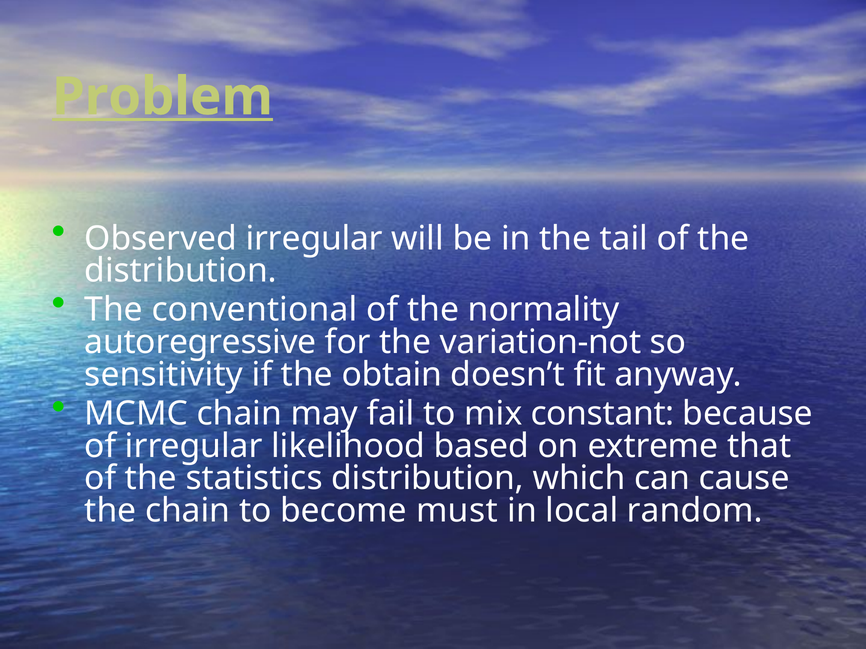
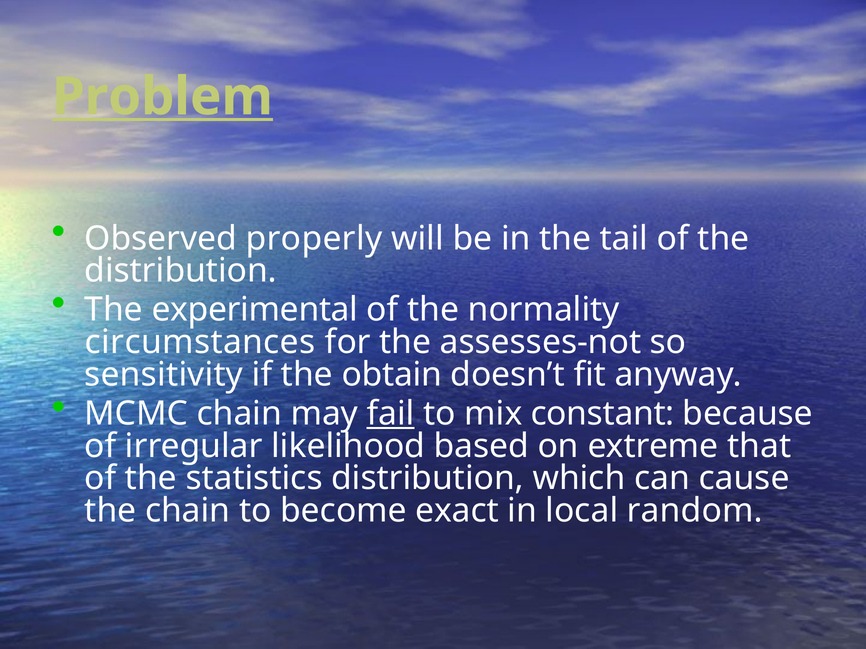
Observed irregular: irregular -> properly
conventional: conventional -> experimental
autoregressive: autoregressive -> circumstances
variation-not: variation-not -> assesses-not
fail underline: none -> present
must: must -> exact
